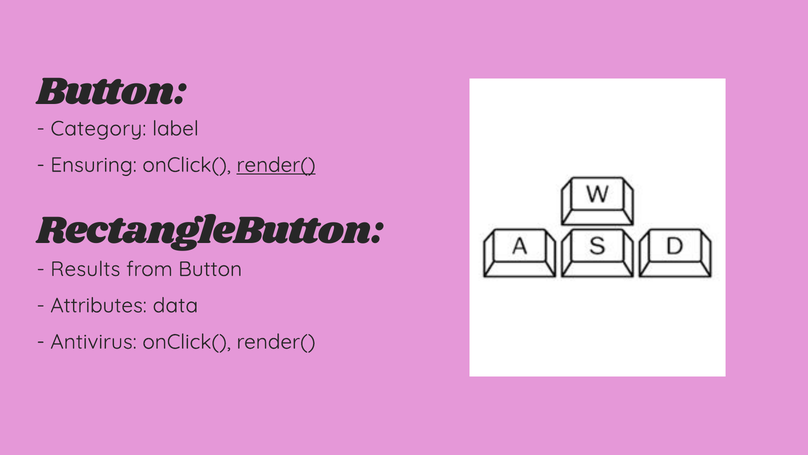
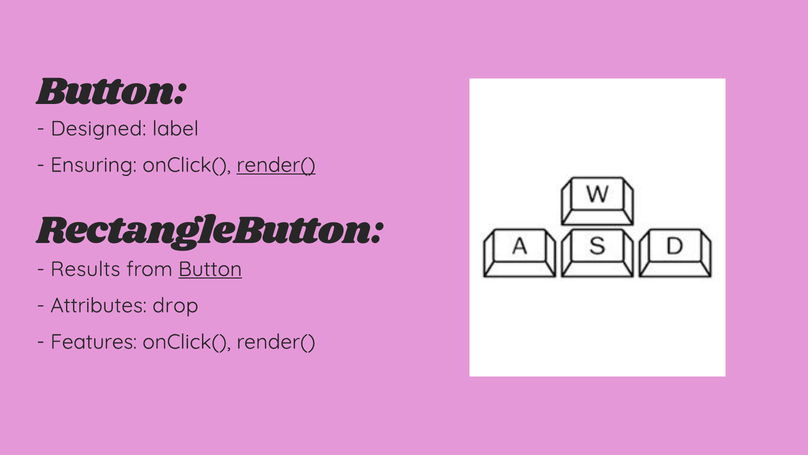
Category: Category -> Designed
Button at (210, 269) underline: none -> present
data: data -> drop
Antivirus: Antivirus -> Features
